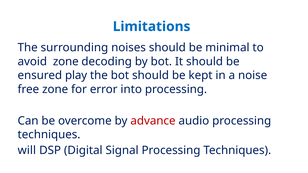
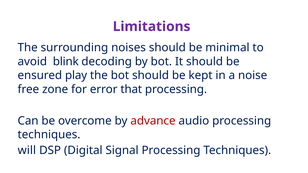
Limitations colour: blue -> purple
avoid zone: zone -> blink
into: into -> that
